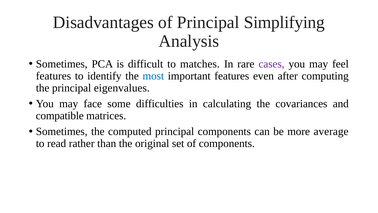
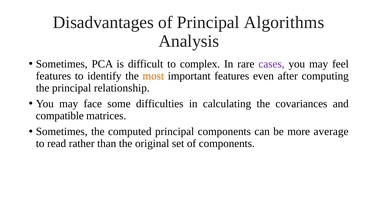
Simplifying: Simplifying -> Algorithms
matches: matches -> complex
most colour: blue -> orange
eigenvalues: eigenvalues -> relationship
